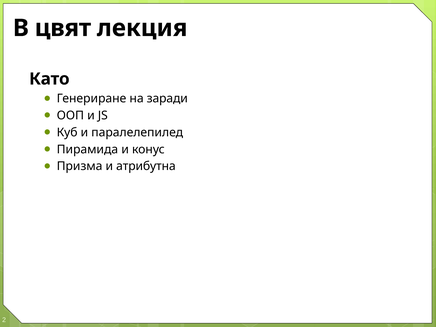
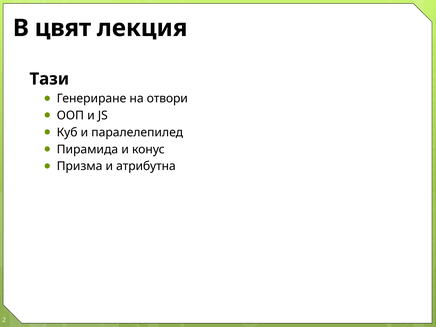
Като: Като -> Тази
заради: заради -> отвори
